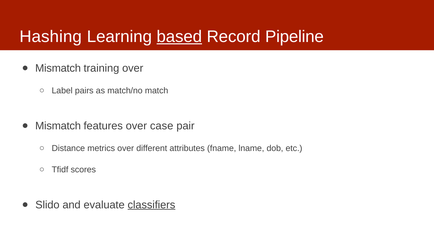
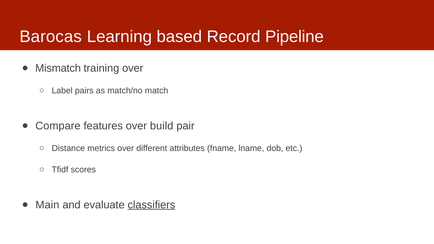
Hashing: Hashing -> Barocas
based underline: present -> none
Mismatch at (58, 126): Mismatch -> Compare
case: case -> build
Slido: Slido -> Main
